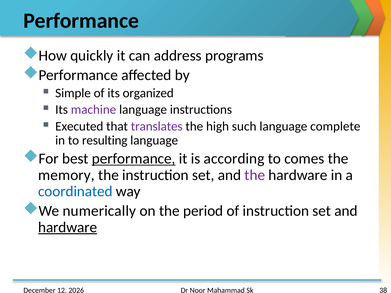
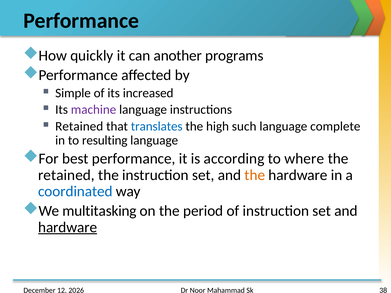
address: address -> another
organized: organized -> increased
Executed at (79, 126): Executed -> Retained
translates colour: purple -> blue
performance at (134, 159) underline: present -> none
comes: comes -> where
memory at (66, 175): memory -> retained
the at (255, 175) colour: purple -> orange
numerically: numerically -> multitasking
